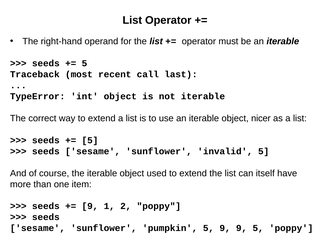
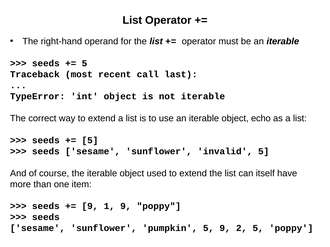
nicer: nicer -> echo
1 2: 2 -> 9
9 9: 9 -> 2
